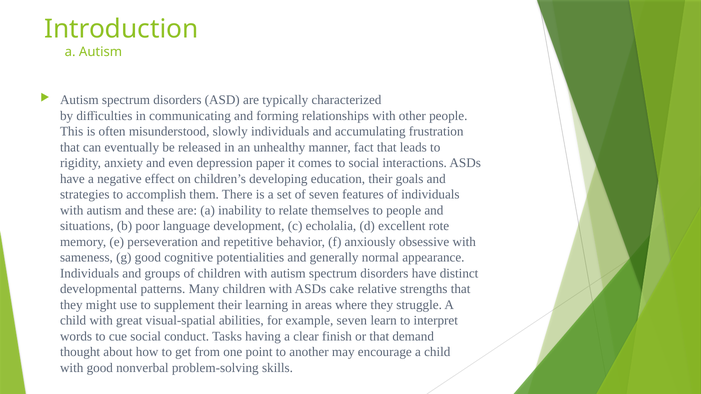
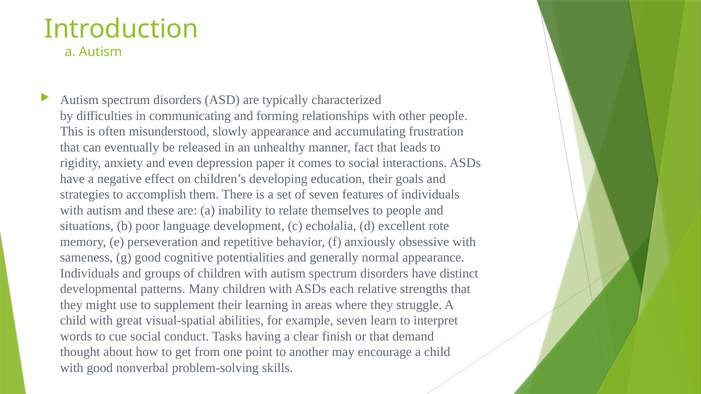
slowly individuals: individuals -> appearance
cake: cake -> each
